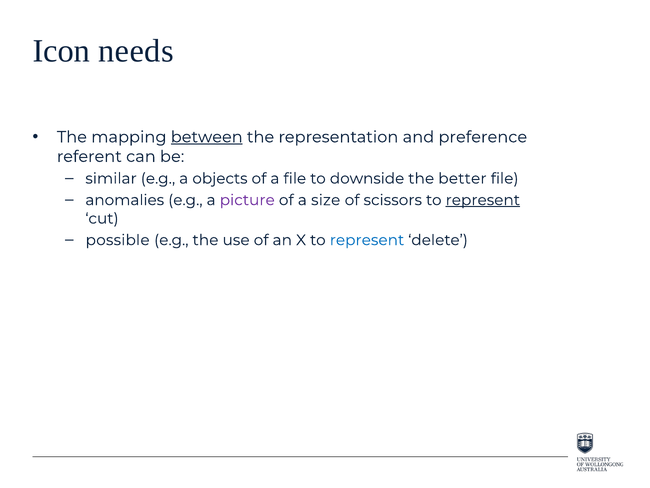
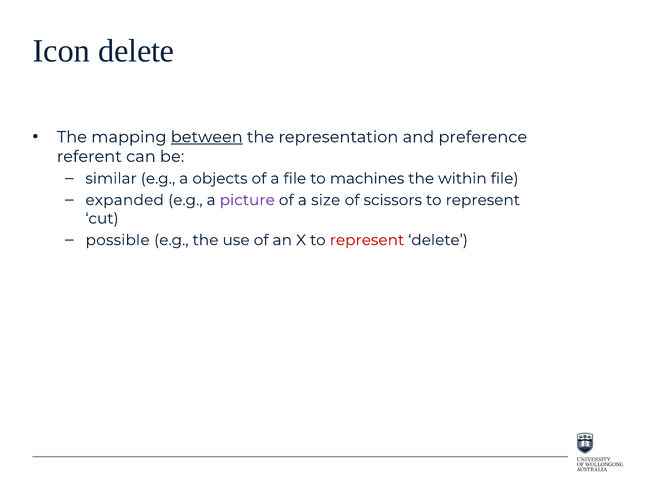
Icon needs: needs -> delete
downside: downside -> machines
better: better -> within
anomalies: anomalies -> expanded
represent at (483, 200) underline: present -> none
represent at (367, 240) colour: blue -> red
